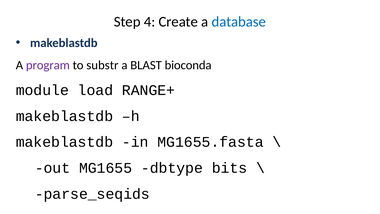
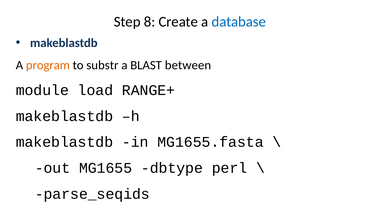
4: 4 -> 8
program colour: purple -> orange
bioconda: bioconda -> between
bits: bits -> perl
